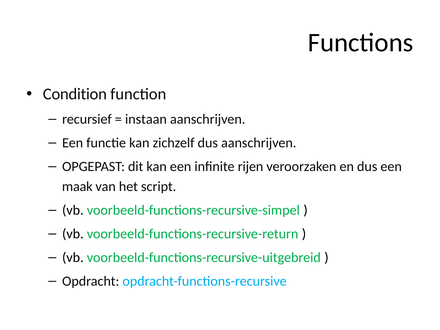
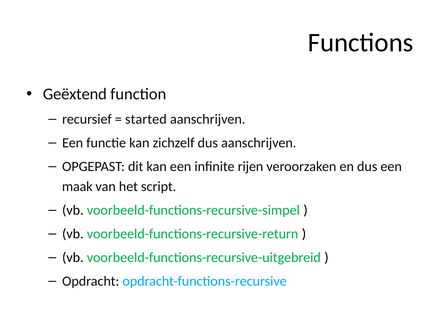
Condition: Condition -> Geëxtend
instaan: instaan -> started
